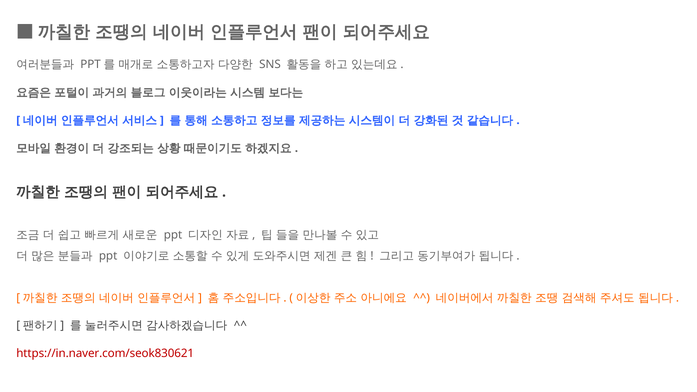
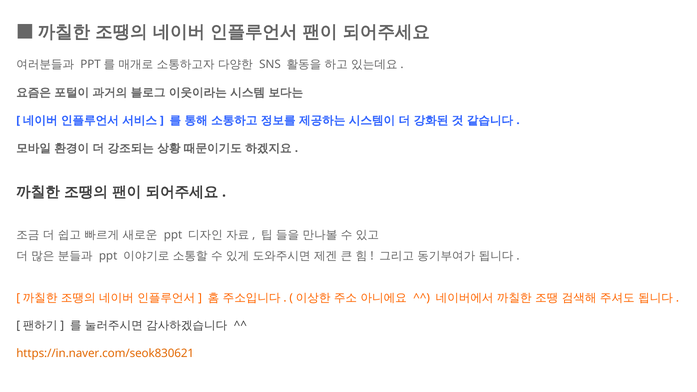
https://in.naver.com/seok830621 colour: red -> orange
